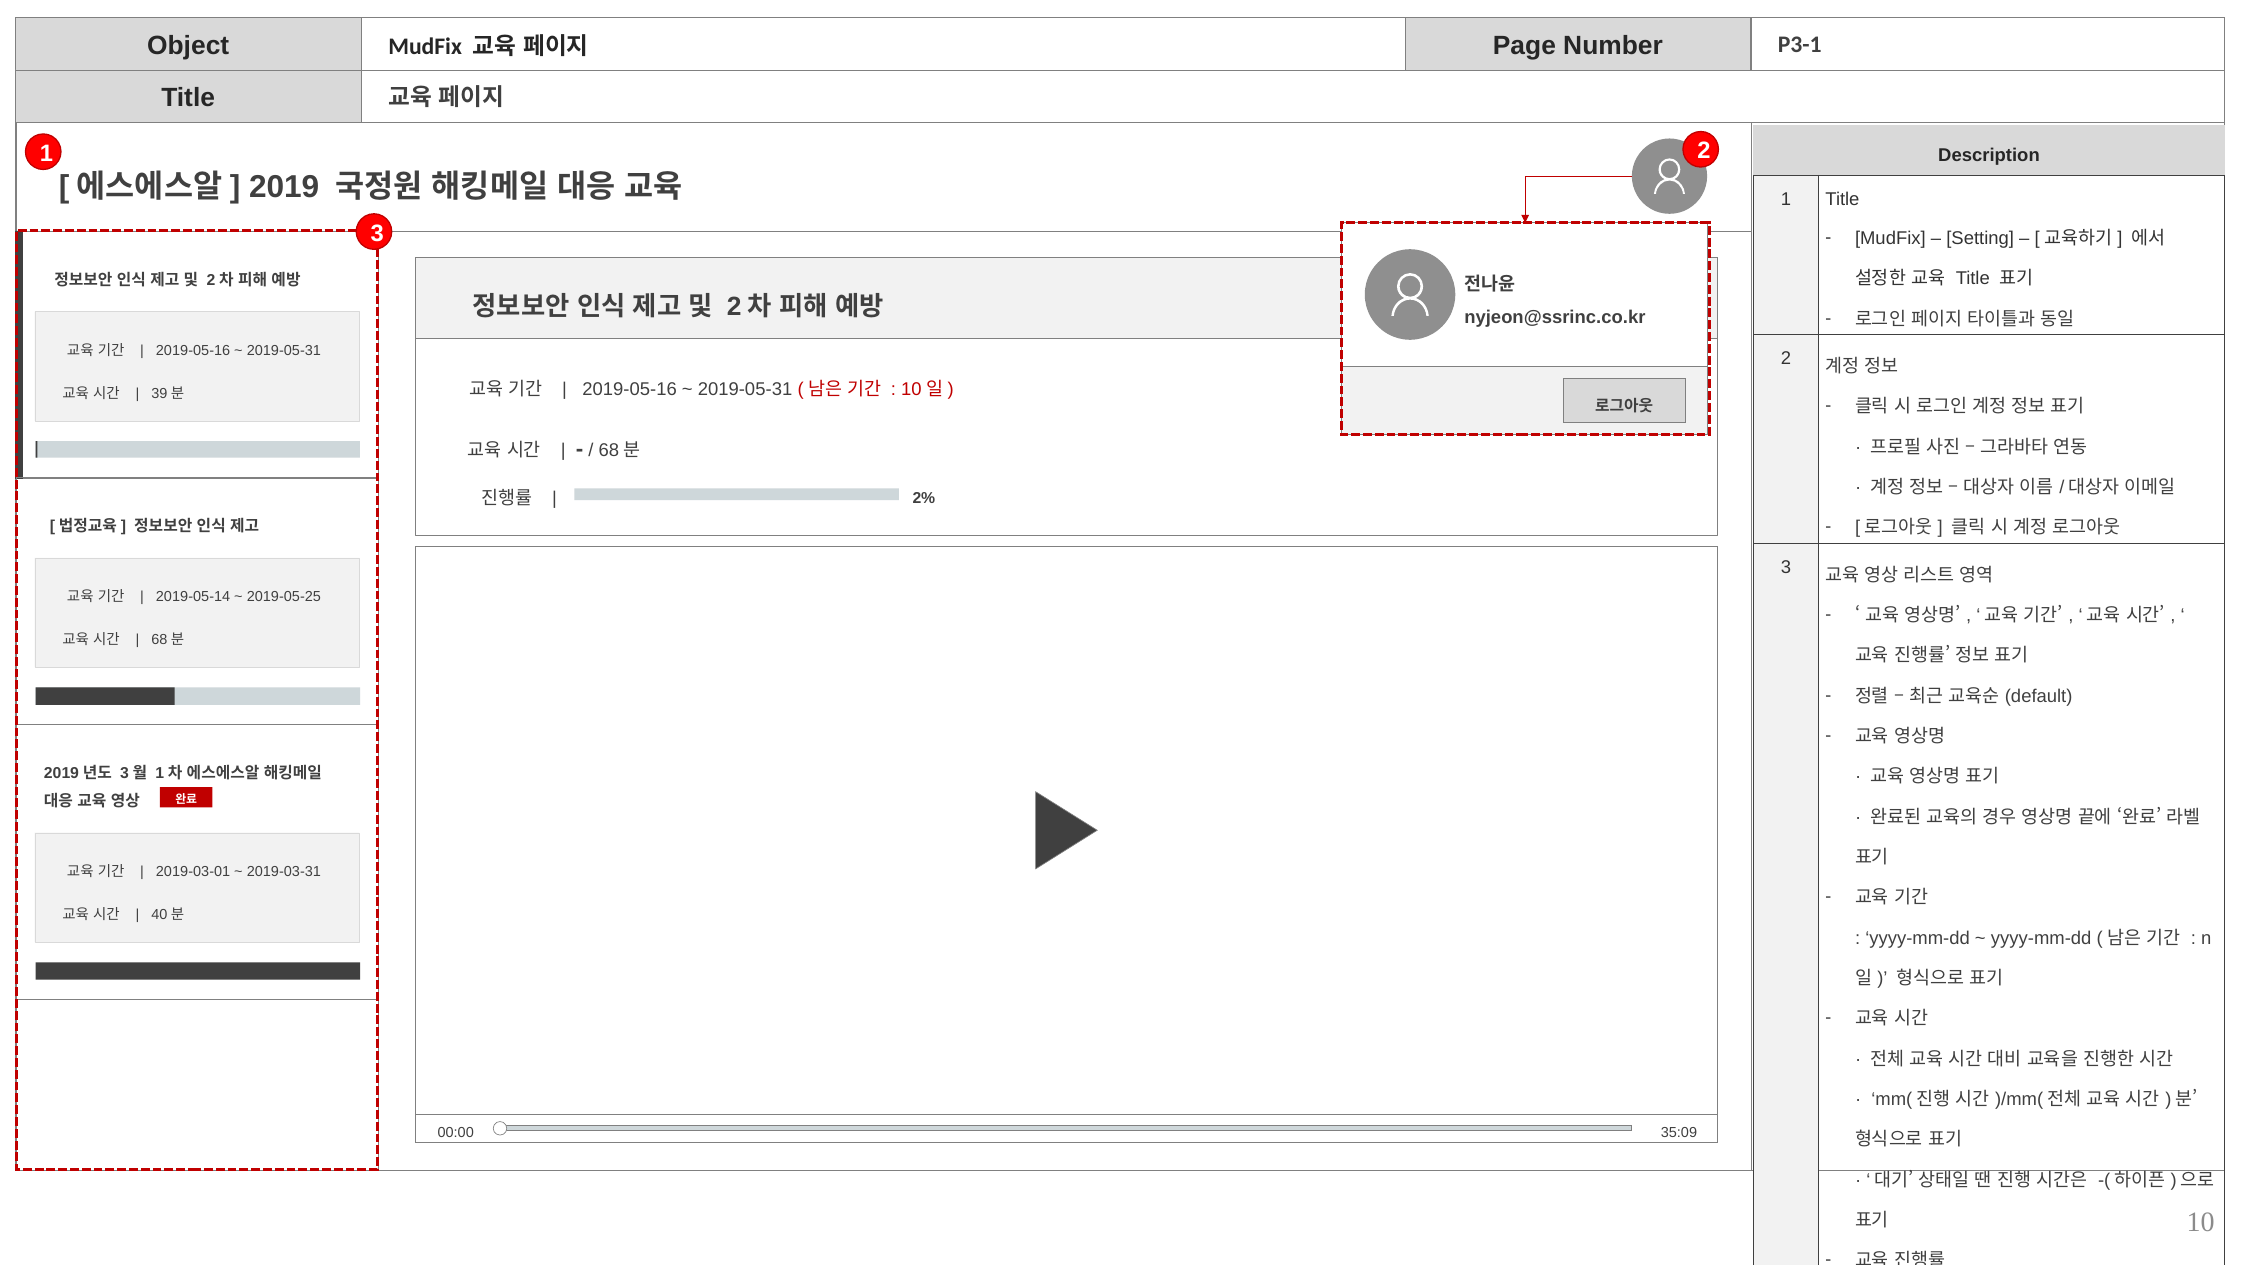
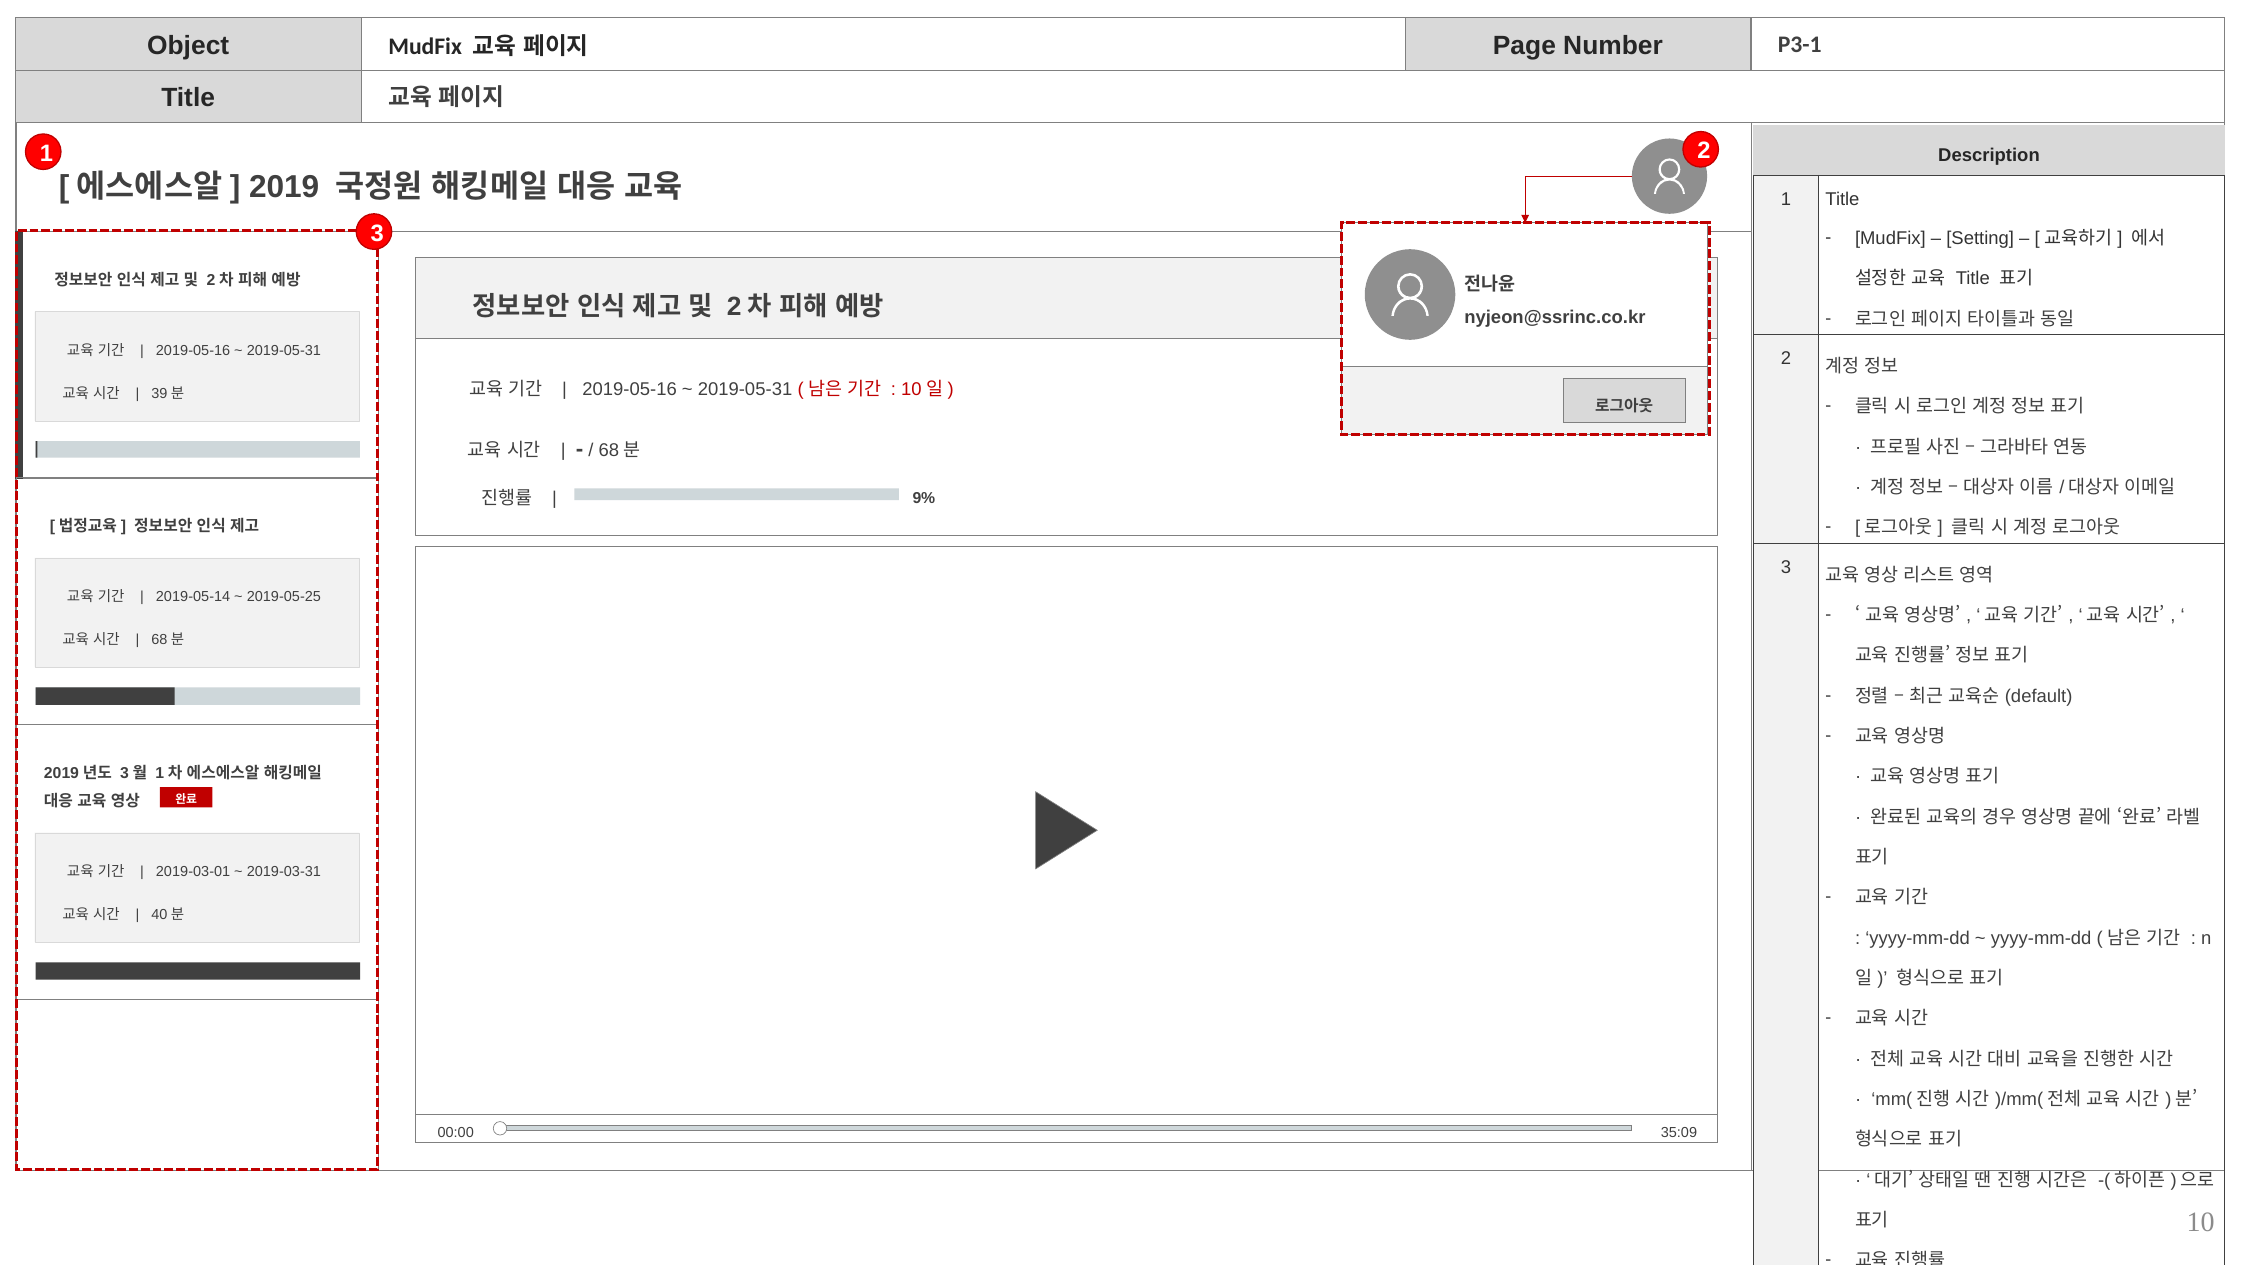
2%: 2% -> 9%
